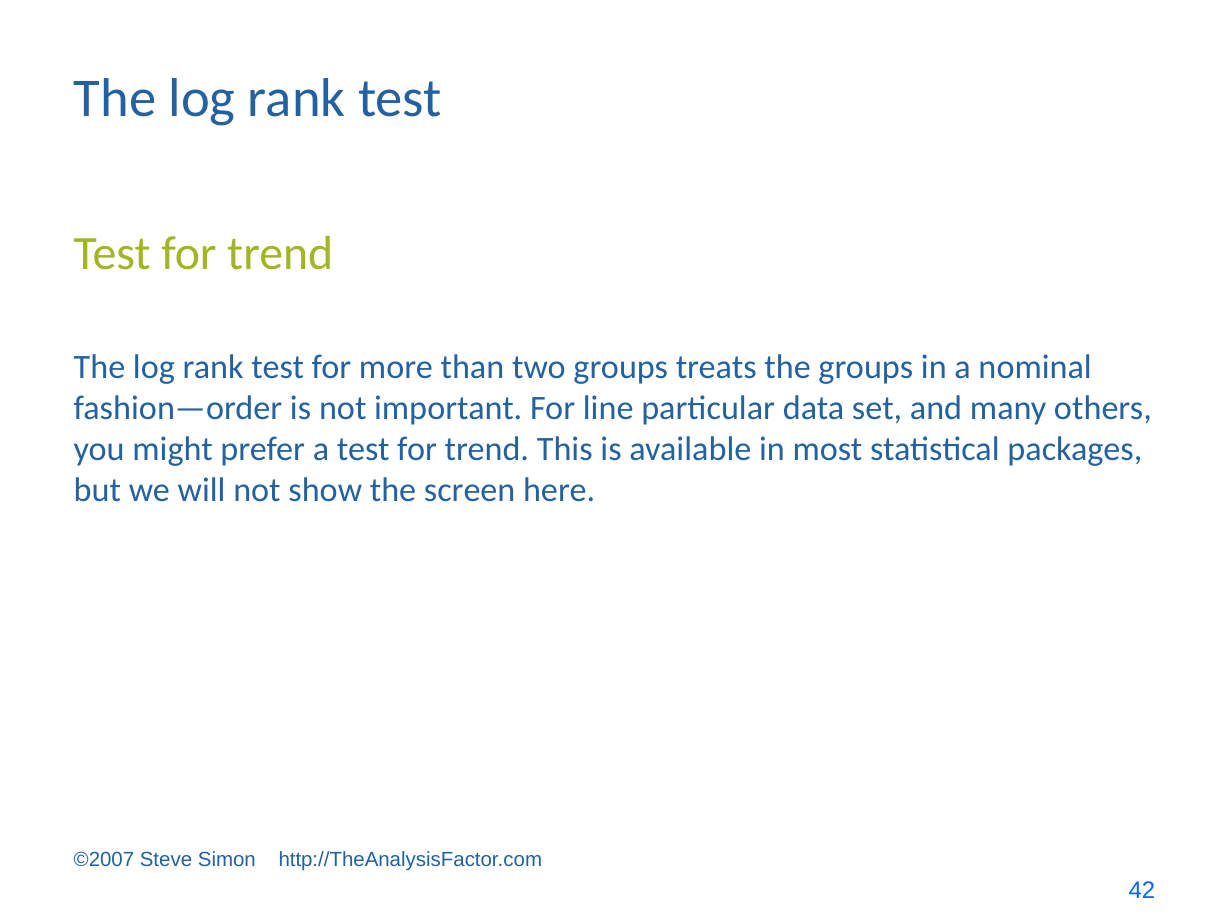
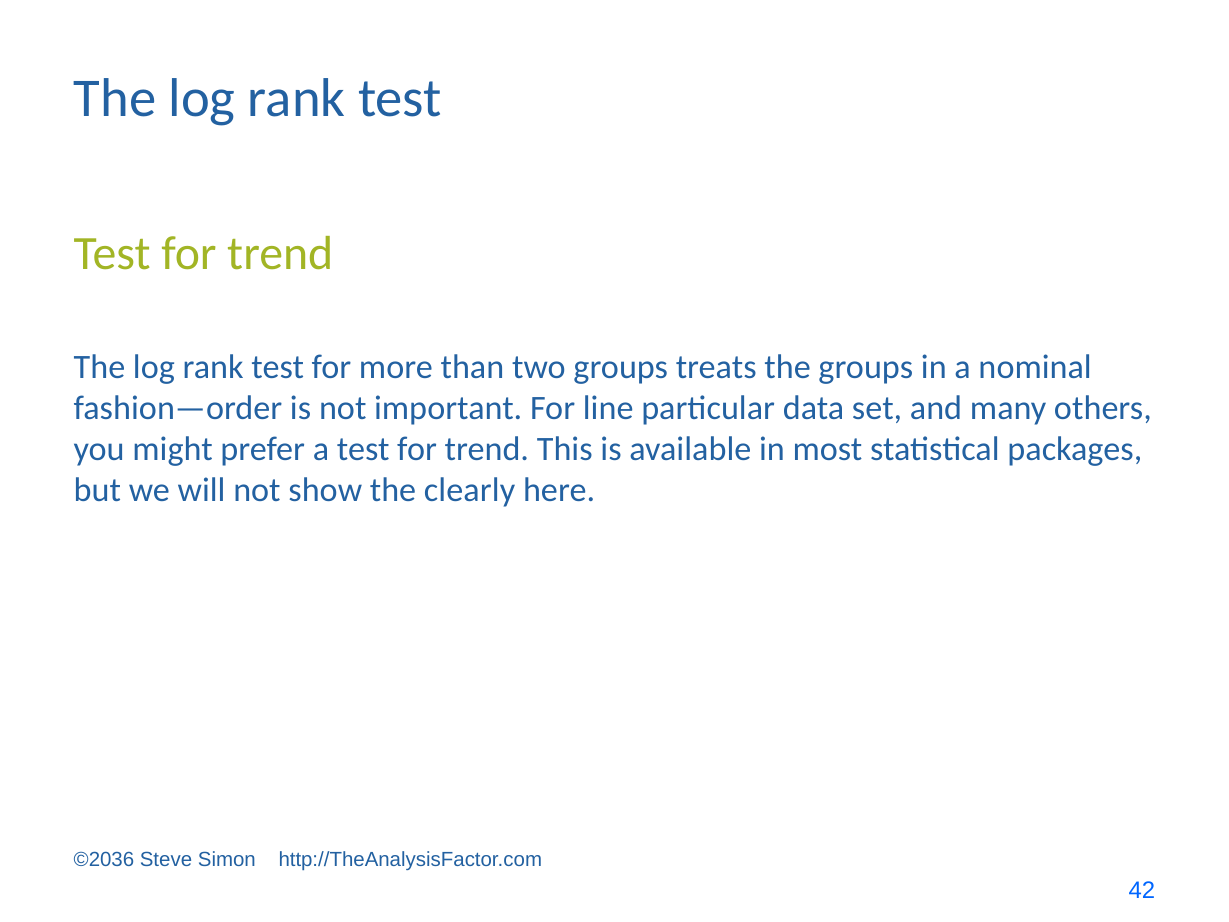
screen: screen -> clearly
©2007: ©2007 -> ©2036
